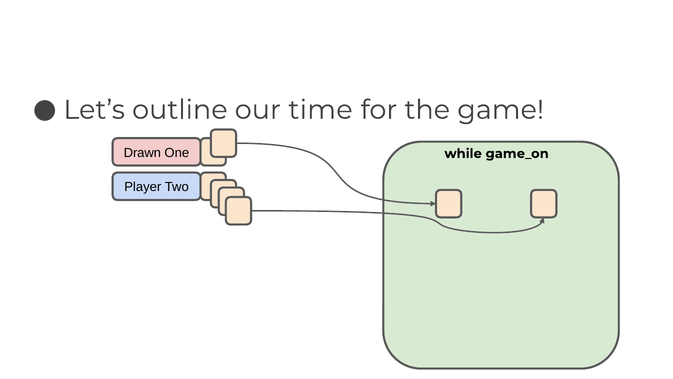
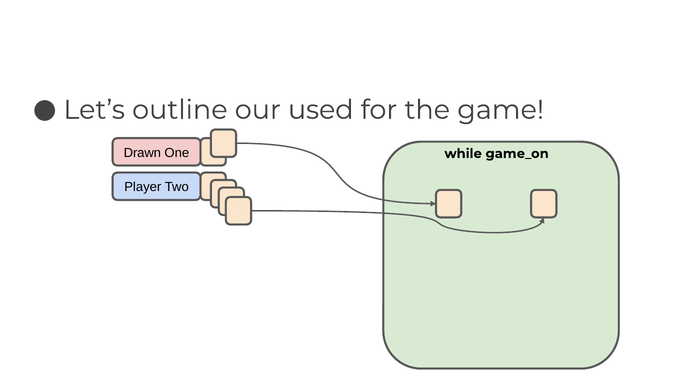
time: time -> used
